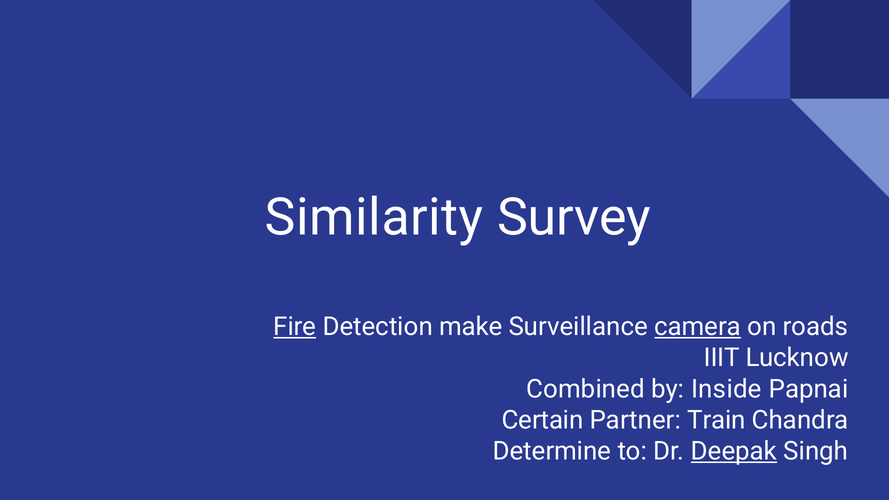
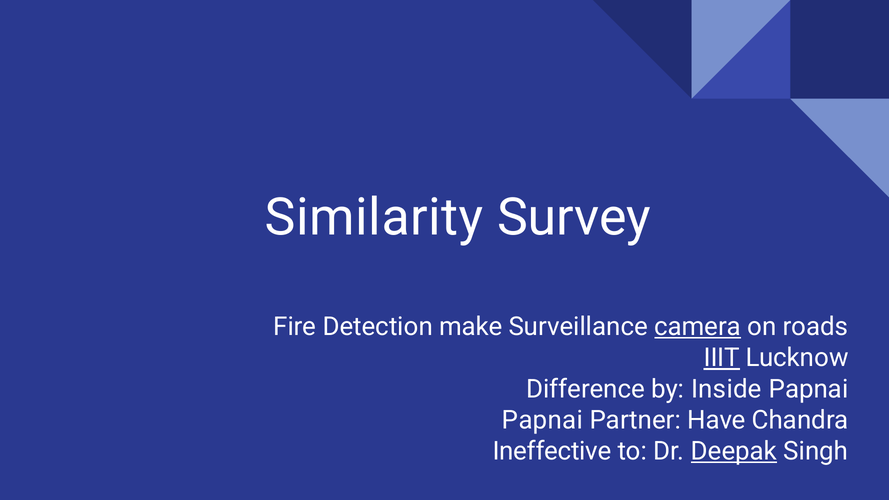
Fire underline: present -> none
IIIT underline: none -> present
Combined: Combined -> Difference
Certain at (543, 420): Certain -> Papnai
Train: Train -> Have
Determine: Determine -> Ineffective
